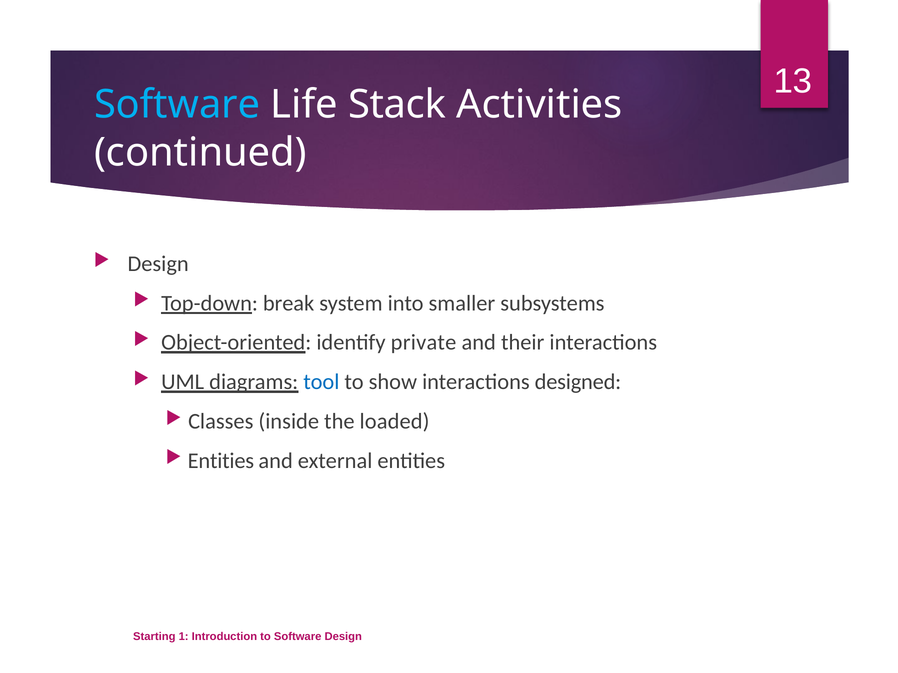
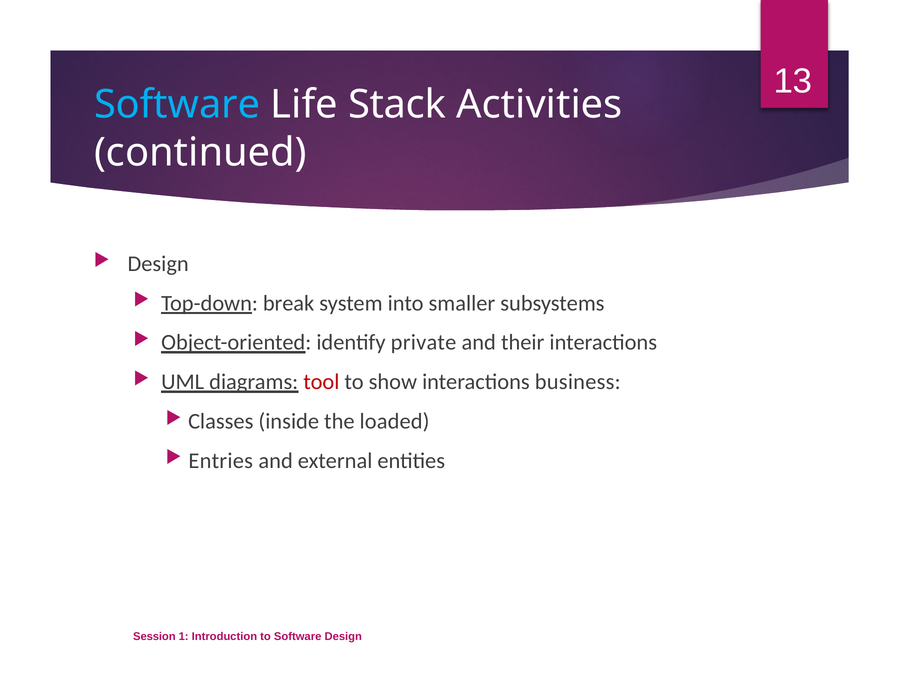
tool colour: blue -> red
designed: designed -> business
Entities at (221, 461): Entities -> Entries
Starting: Starting -> Session
